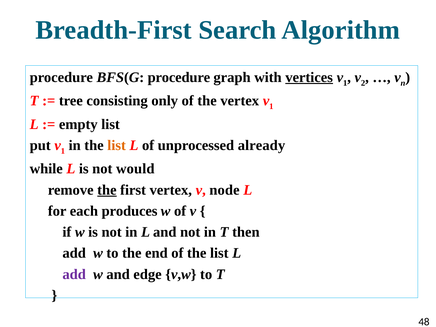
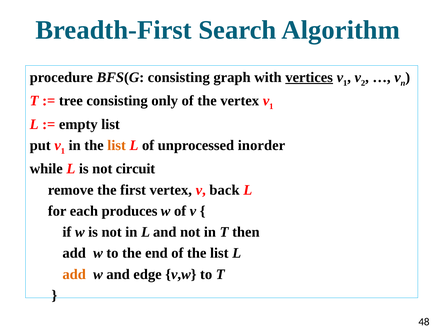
BFS(G procedure: procedure -> consisting
already: already -> inorder
would: would -> circuit
the at (107, 190) underline: present -> none
node: node -> back
add at (74, 274) colour: purple -> orange
